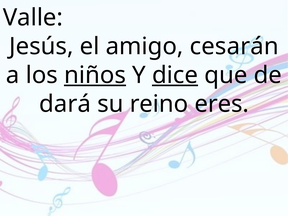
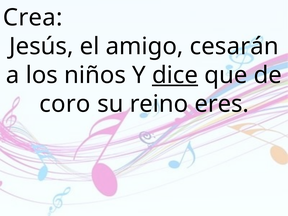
Valle: Valle -> Crea
niños underline: present -> none
dará: dará -> coro
